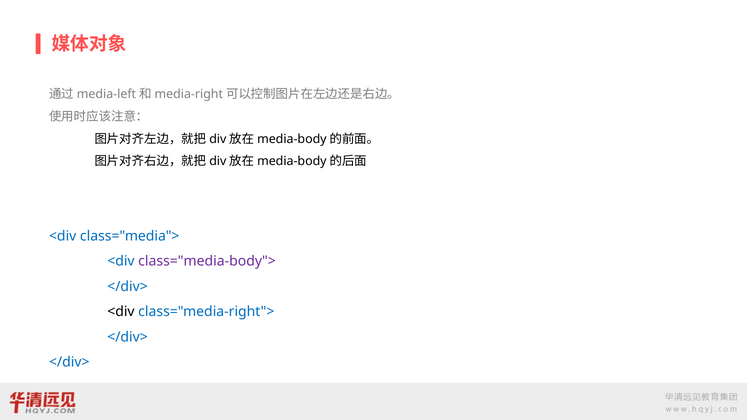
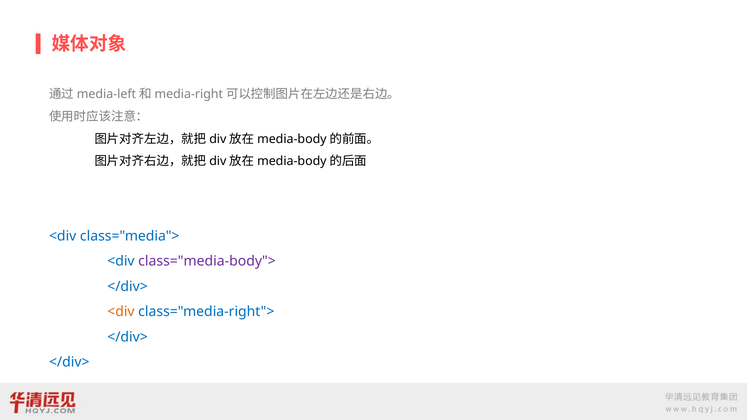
<div at (121, 312) colour: black -> orange
